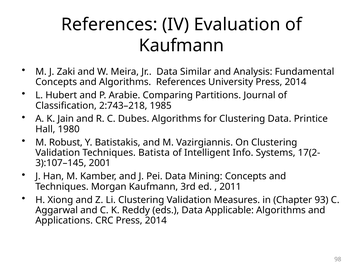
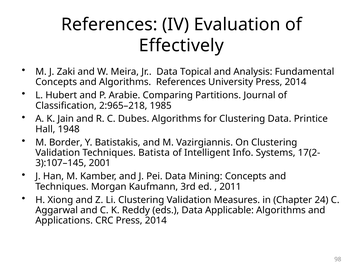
Kaufmann at (182, 46): Kaufmann -> Effectively
Similar: Similar -> Topical
2:743–218: 2:743–218 -> 2:965–218
1980: 1980 -> 1948
Robust: Robust -> Border
93: 93 -> 24
